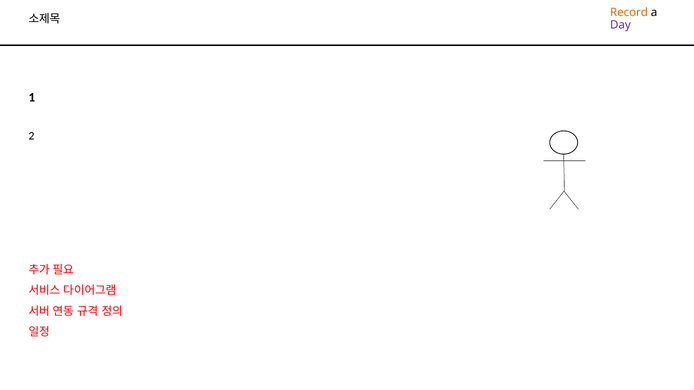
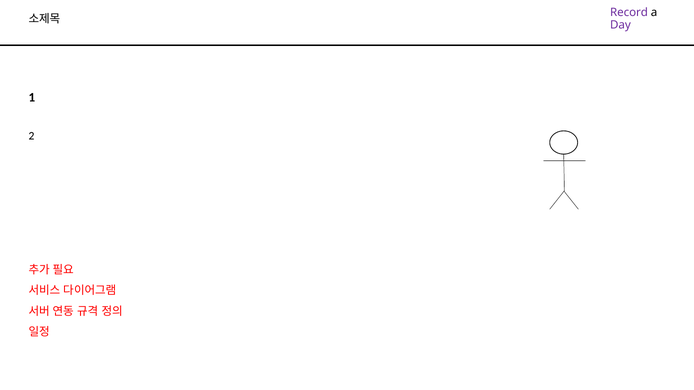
Record colour: orange -> purple
